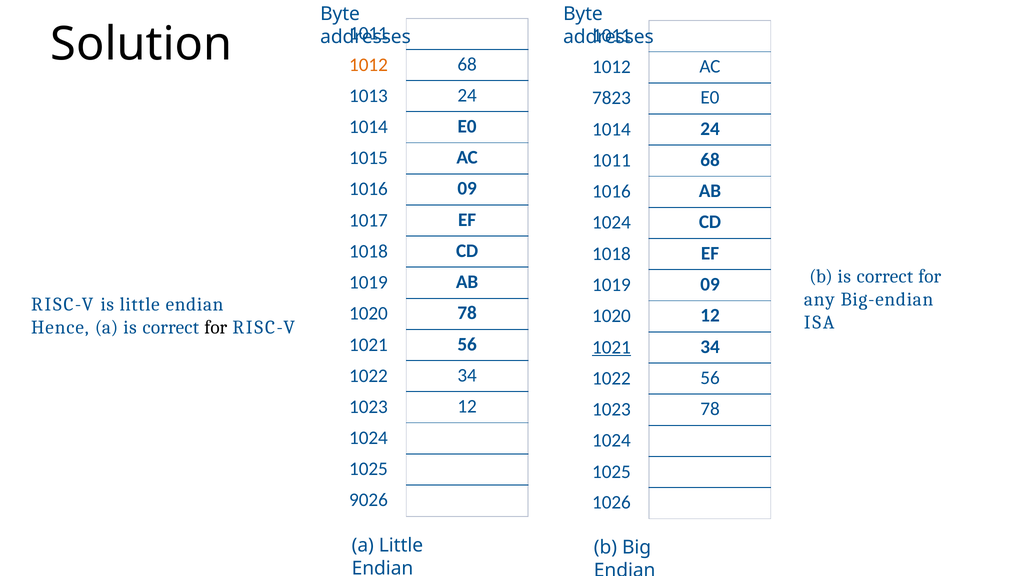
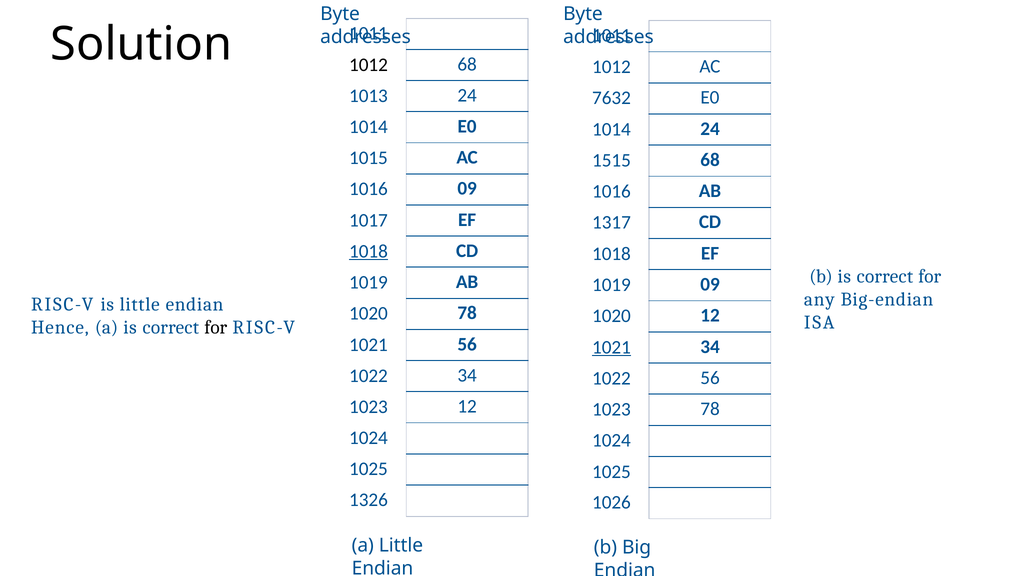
1012 at (368, 65) colour: orange -> black
7823: 7823 -> 7632
1011 at (611, 160): 1011 -> 1515
1024 at (611, 223): 1024 -> 1317
1018 at (368, 251) underline: none -> present
9026: 9026 -> 1326
